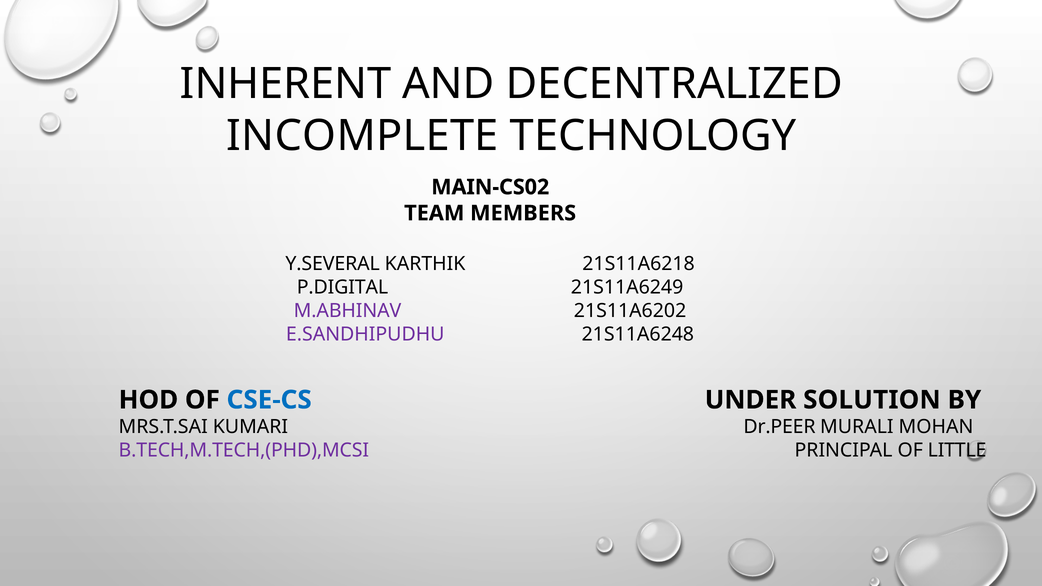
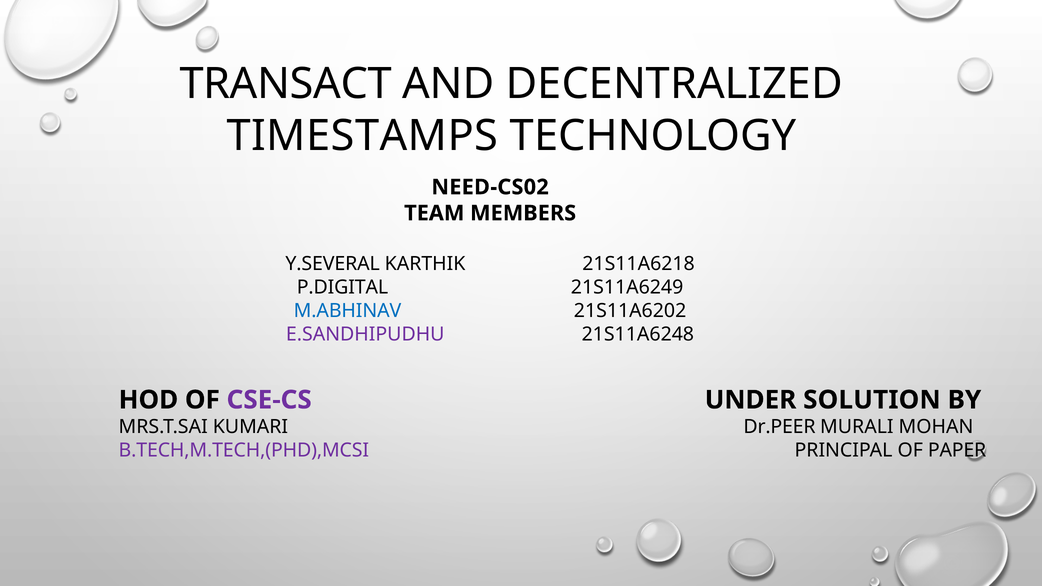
INHERENT: INHERENT -> TRANSACT
INCOMPLETE: INCOMPLETE -> TIMESTAMPS
MAIN-CS02: MAIN-CS02 -> NEED-CS02
M.ABHINAV colour: purple -> blue
CSE-CS colour: blue -> purple
LITTLE: LITTLE -> PAPER
